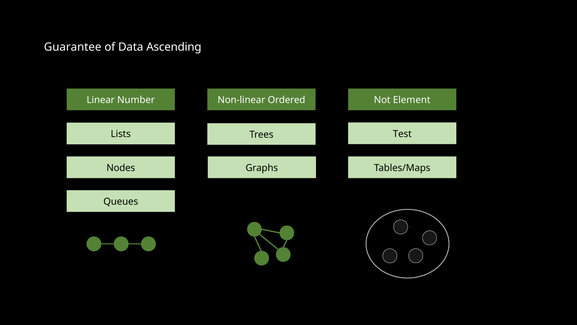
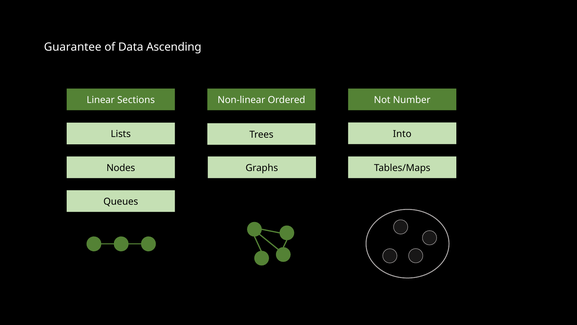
Number: Number -> Sections
Element: Element -> Number
Test: Test -> Into
